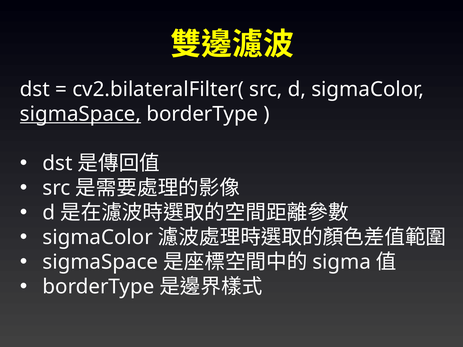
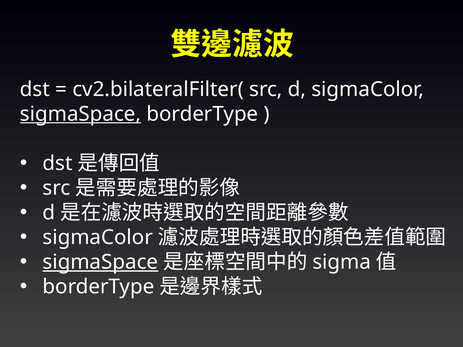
sigmaSpace at (100, 262) underline: none -> present
